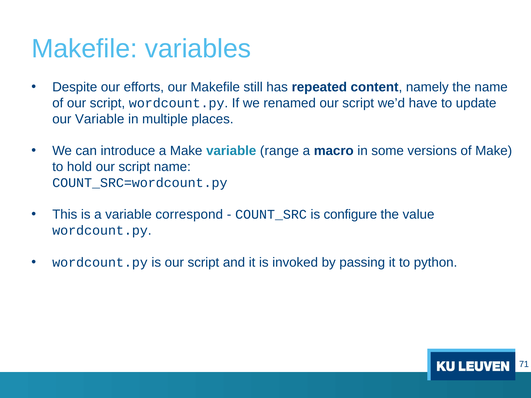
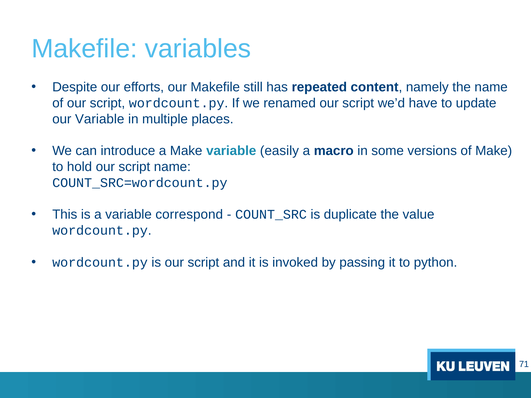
range: range -> easily
configure: configure -> duplicate
